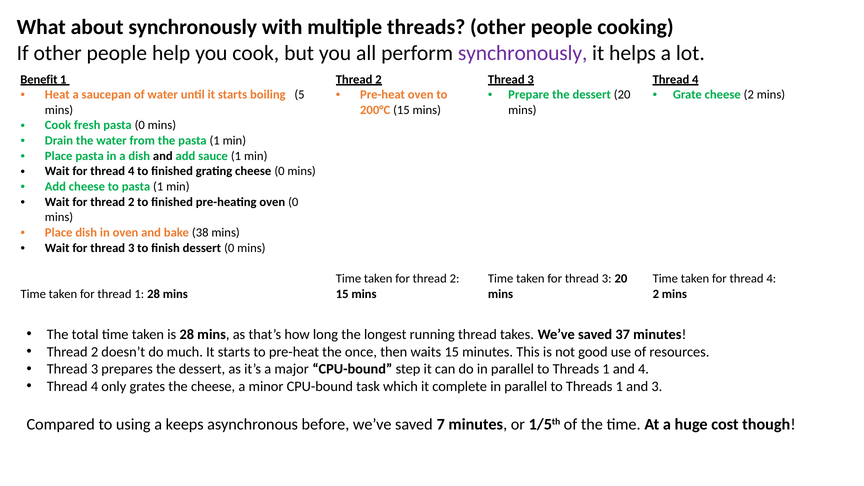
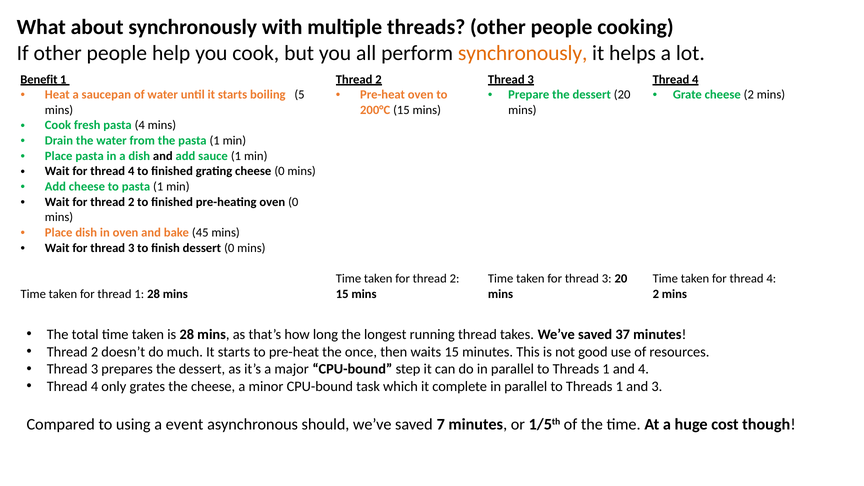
synchronously at (523, 53) colour: purple -> orange
pasta 0: 0 -> 4
38: 38 -> 45
keeps: keeps -> event
before: before -> should
